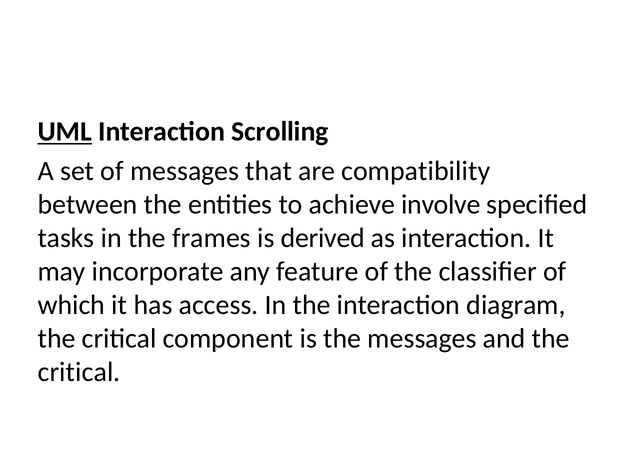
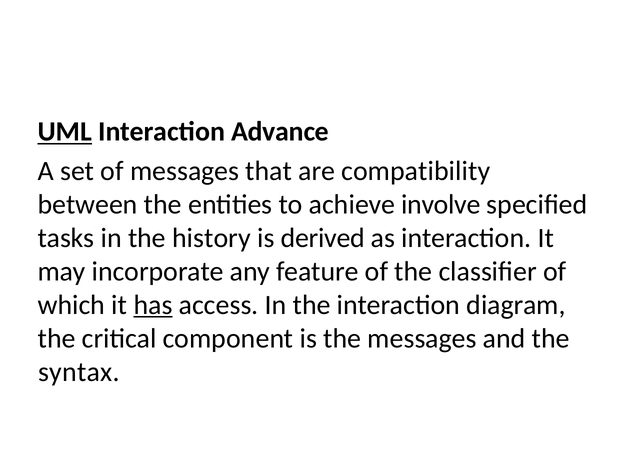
Scrolling: Scrolling -> Advance
frames: frames -> history
has underline: none -> present
critical at (79, 372): critical -> syntax
